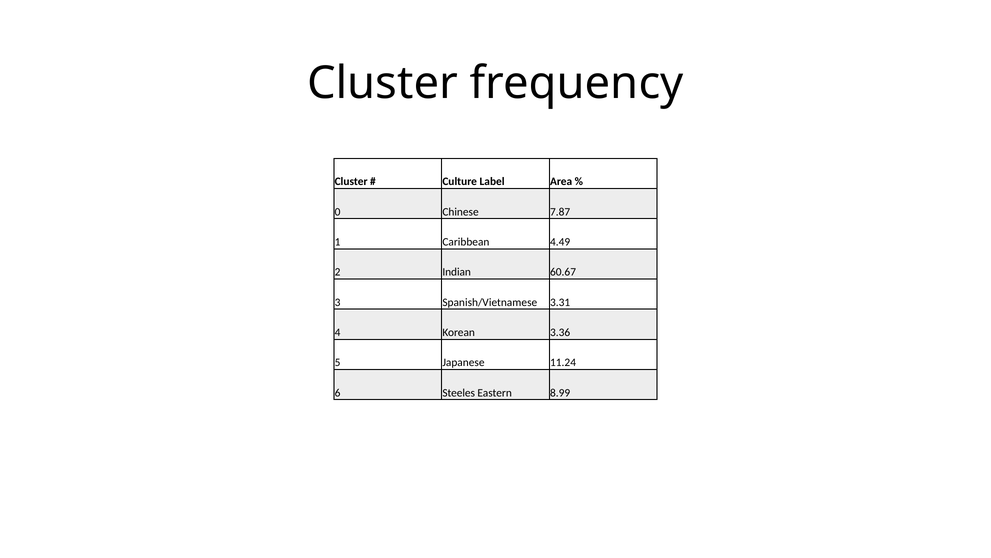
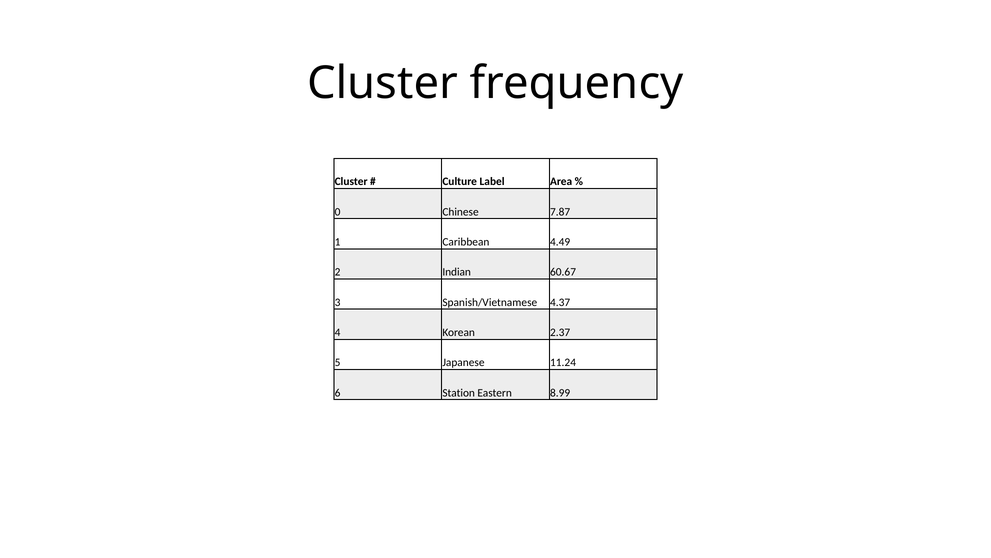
3.31: 3.31 -> 4.37
3.36: 3.36 -> 2.37
Steeles: Steeles -> Station
